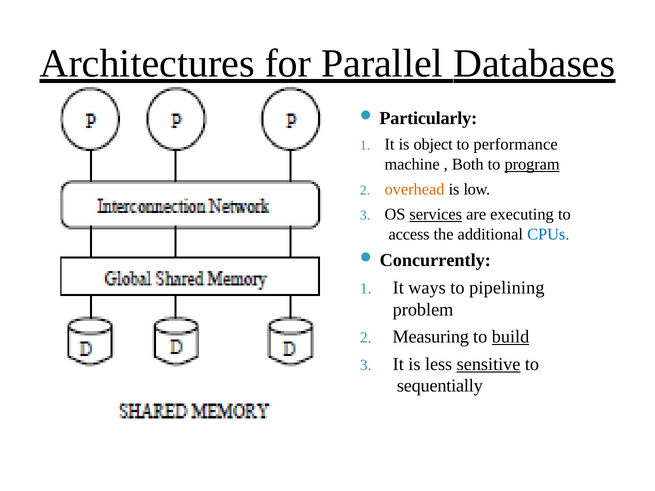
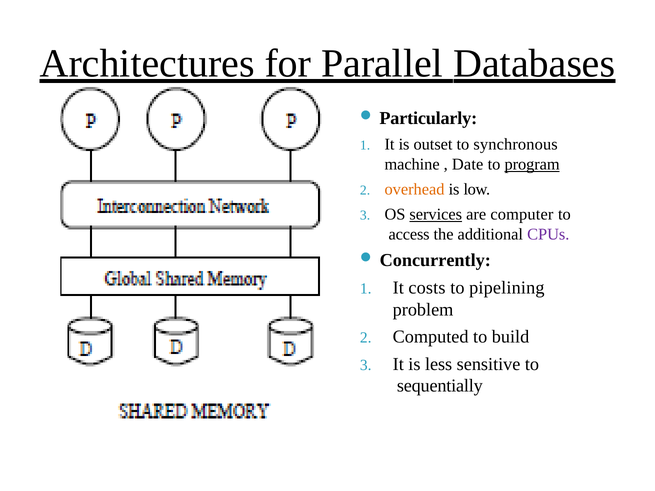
object: object -> outset
performance: performance -> synchronous
Both: Both -> Date
executing: executing -> computer
CPUs colour: blue -> purple
ways: ways -> costs
Measuring: Measuring -> Computed
build underline: present -> none
sensitive underline: present -> none
